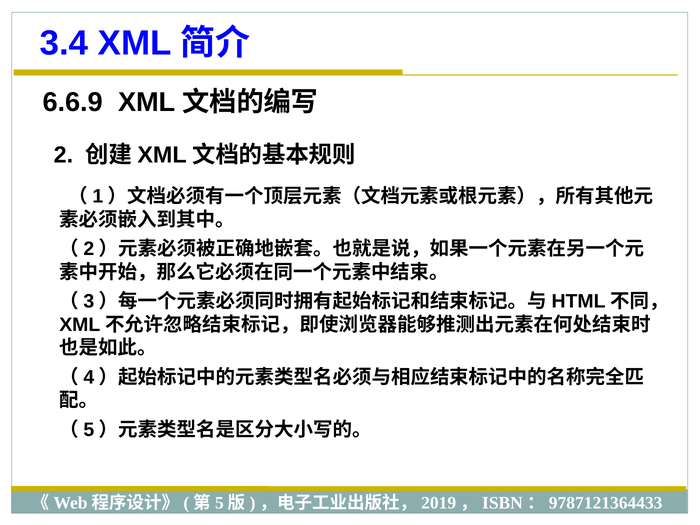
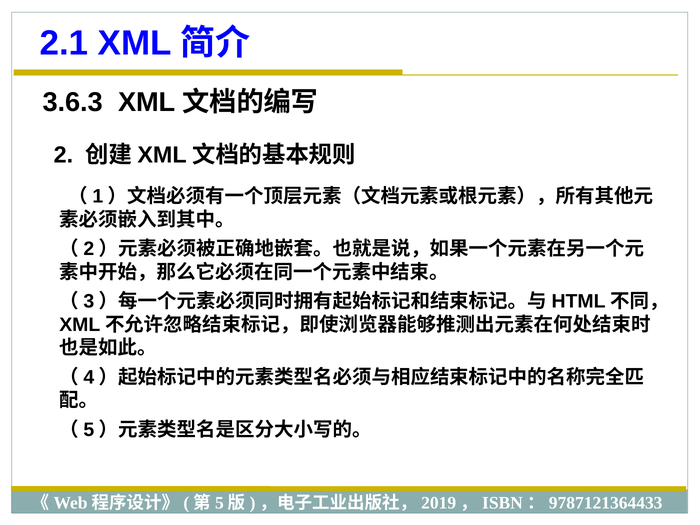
3.4: 3.4 -> 2.1
6.6.9: 6.6.9 -> 3.6.3
